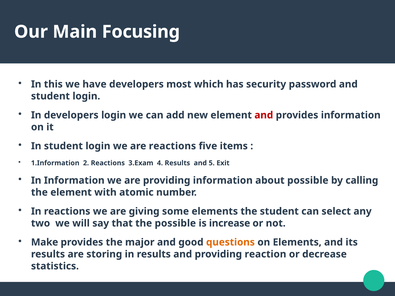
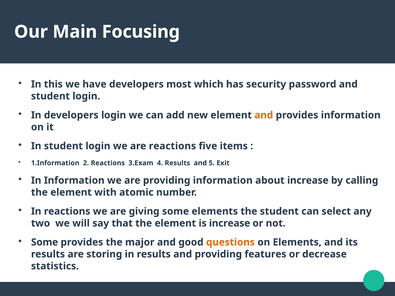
and at (264, 115) colour: red -> orange
about possible: possible -> increase
that the possible: possible -> element
Make at (45, 242): Make -> Some
reaction: reaction -> features
